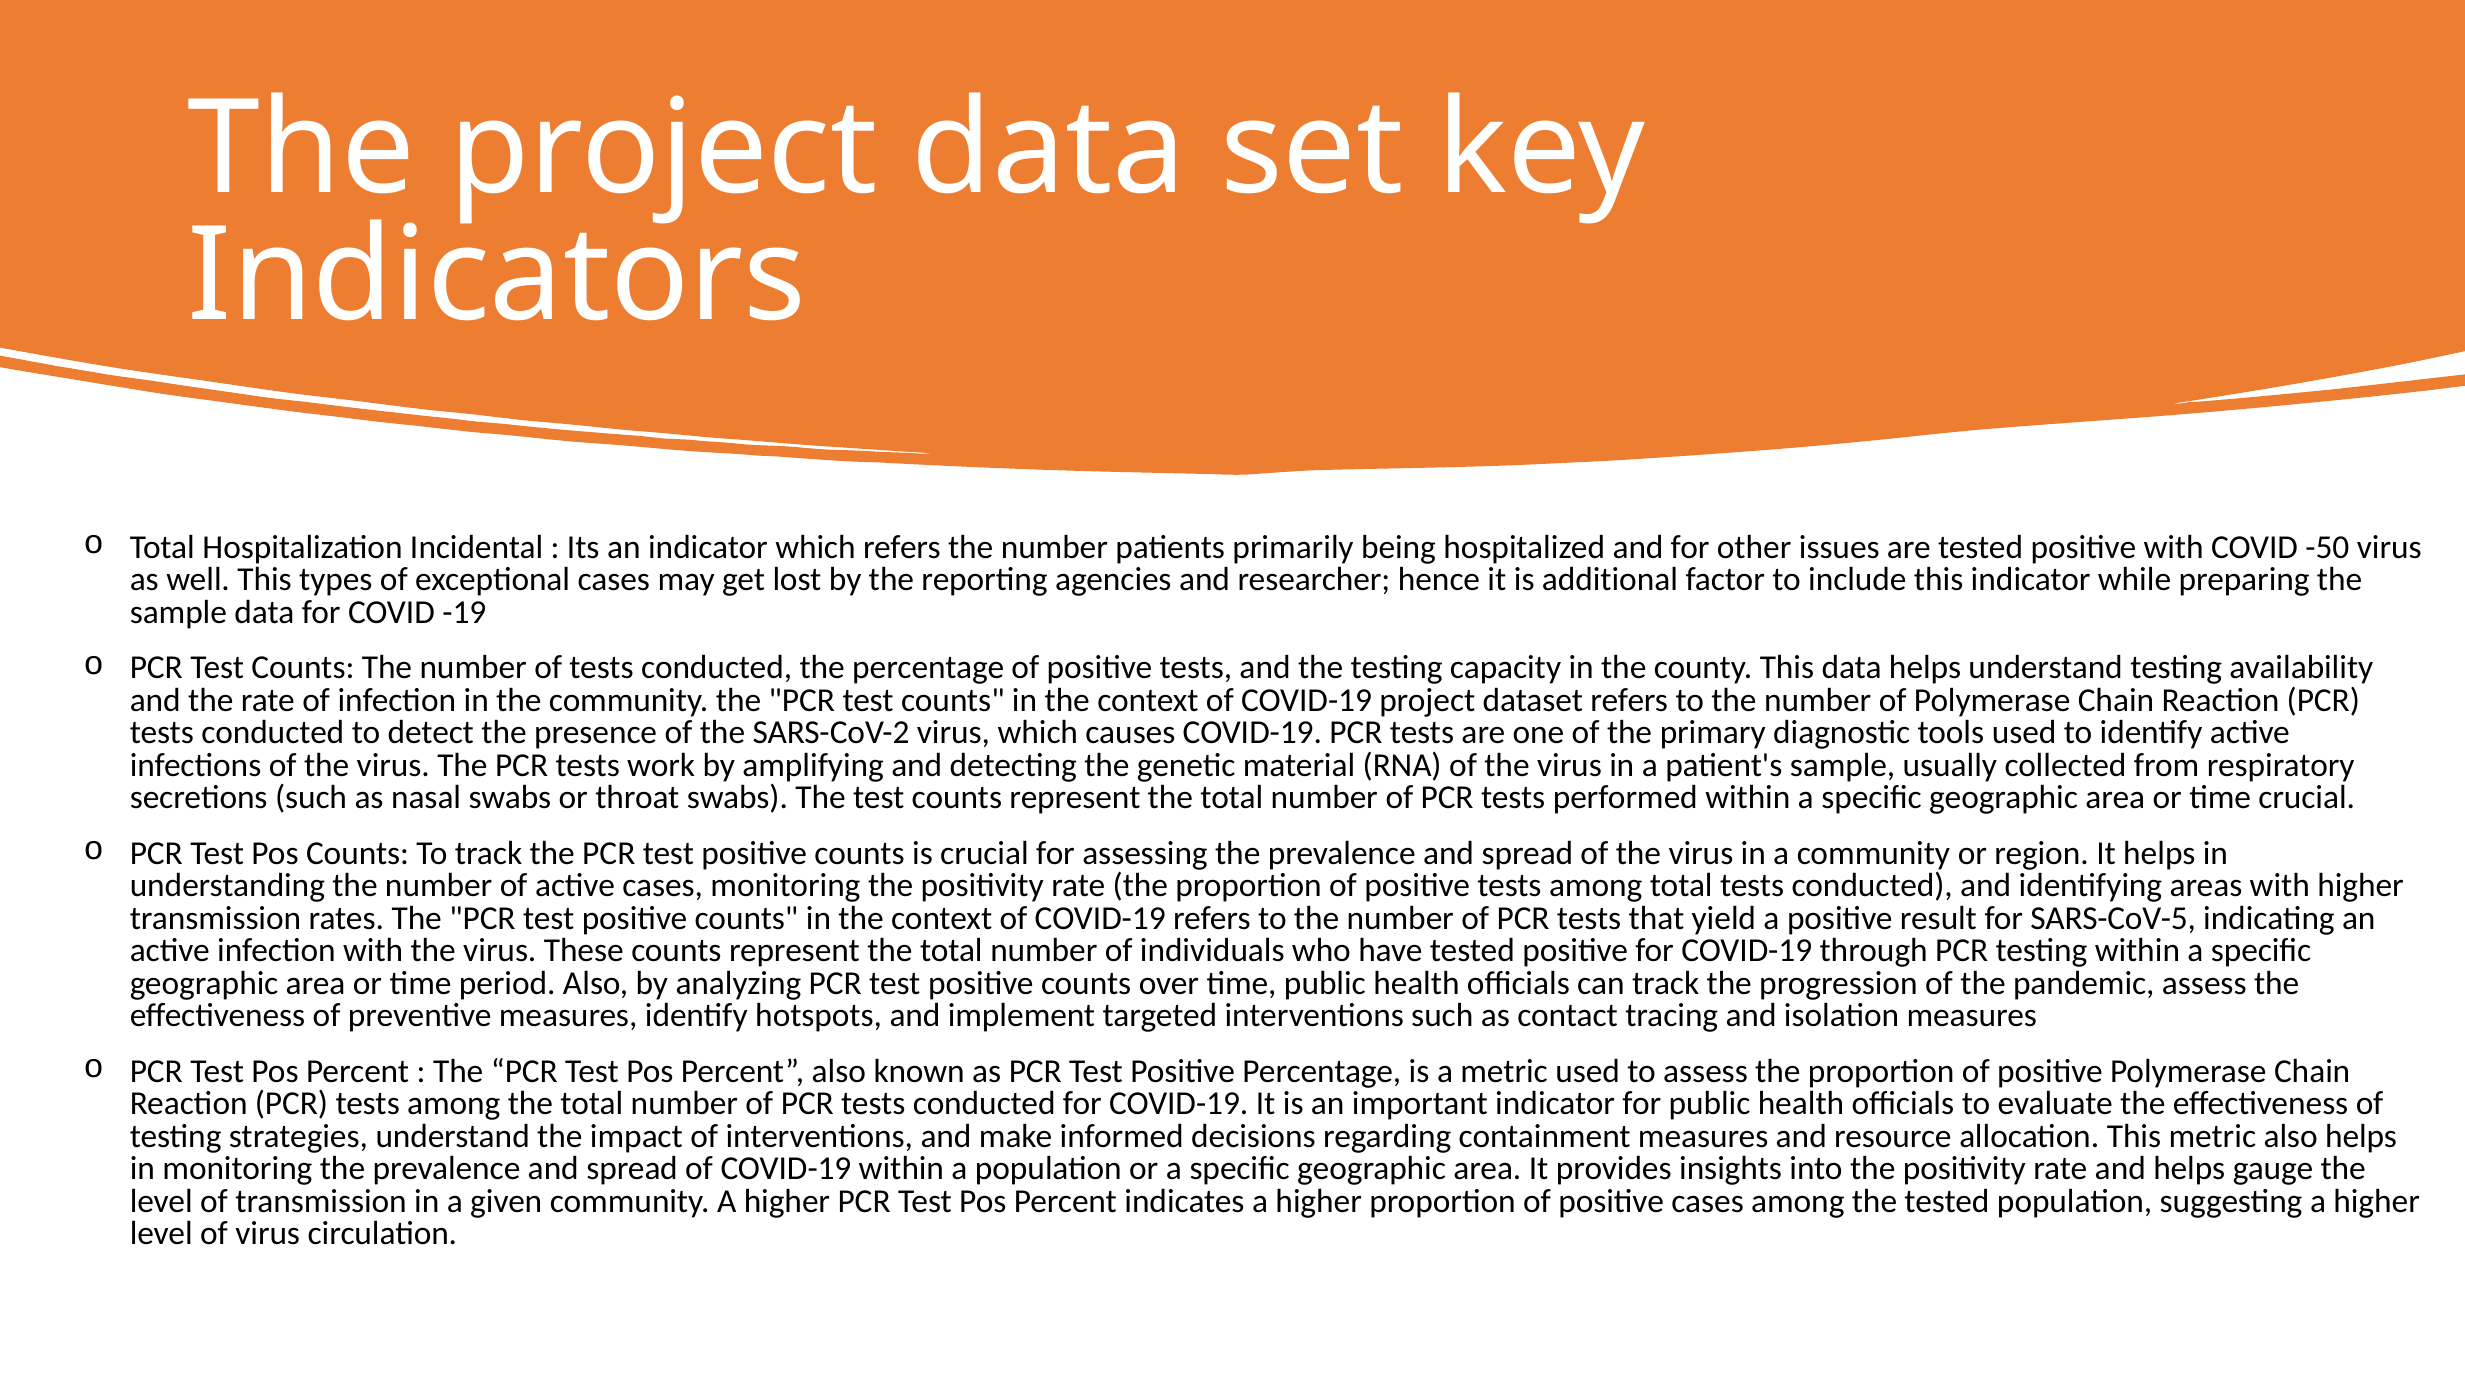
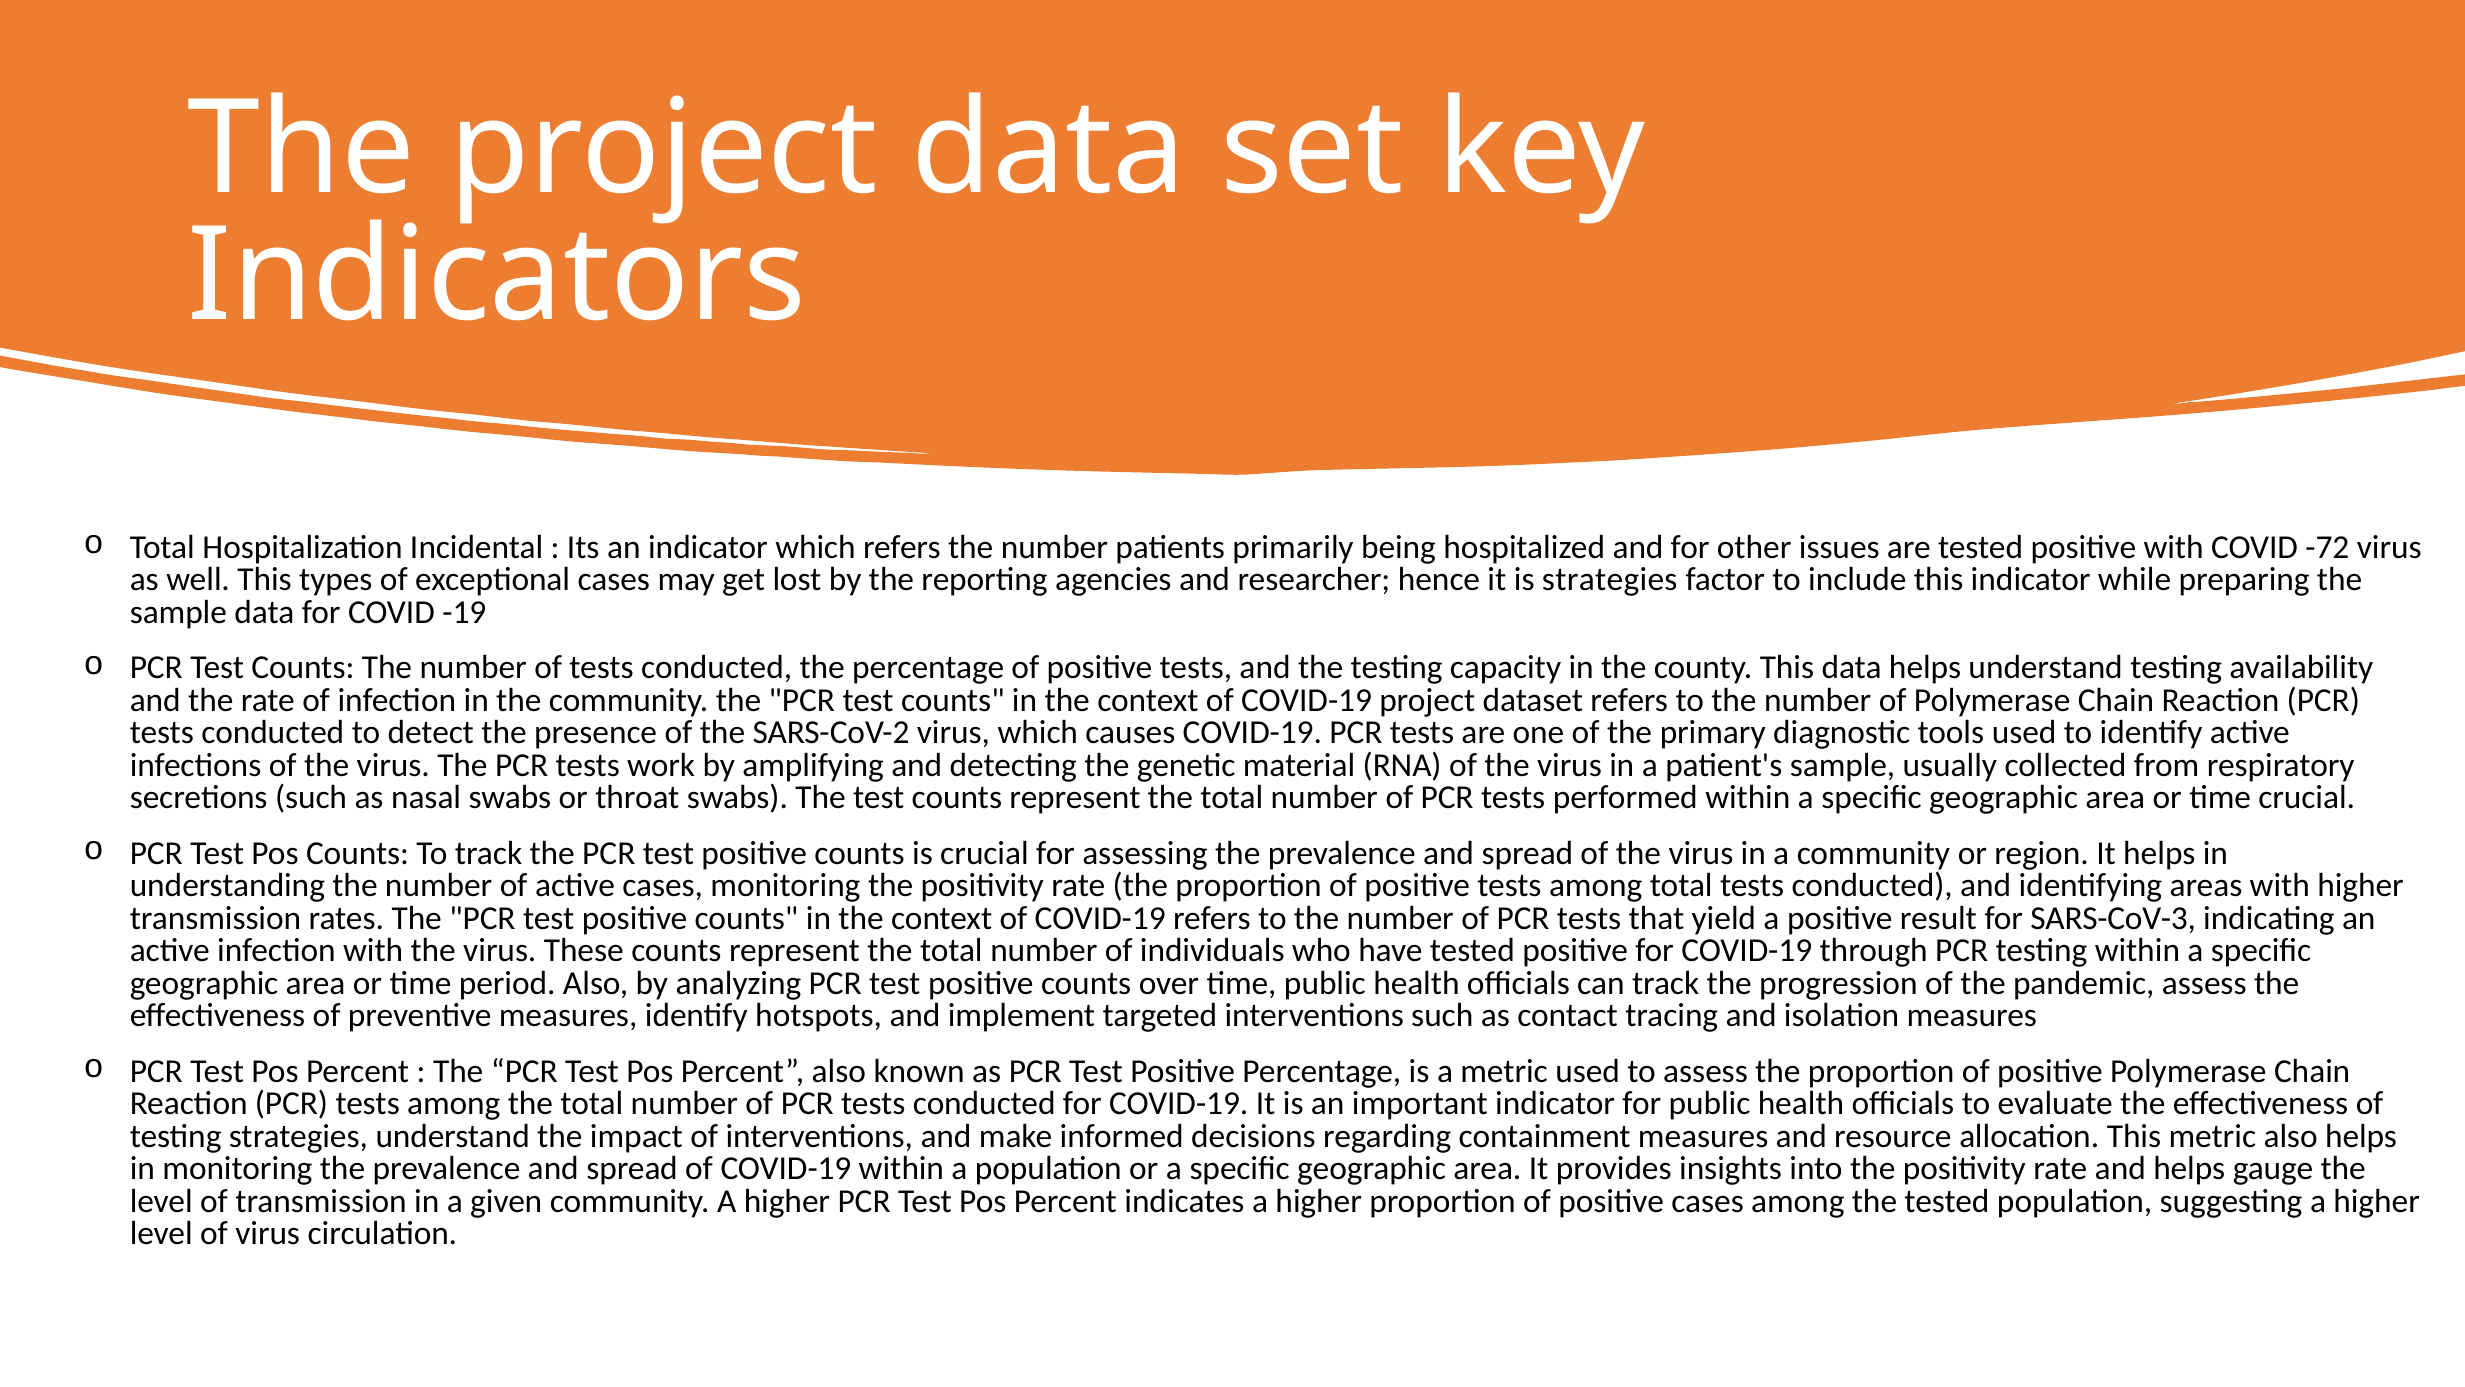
-50: -50 -> -72
is additional: additional -> strategies
SARS-CoV-5: SARS-CoV-5 -> SARS-CoV-3
